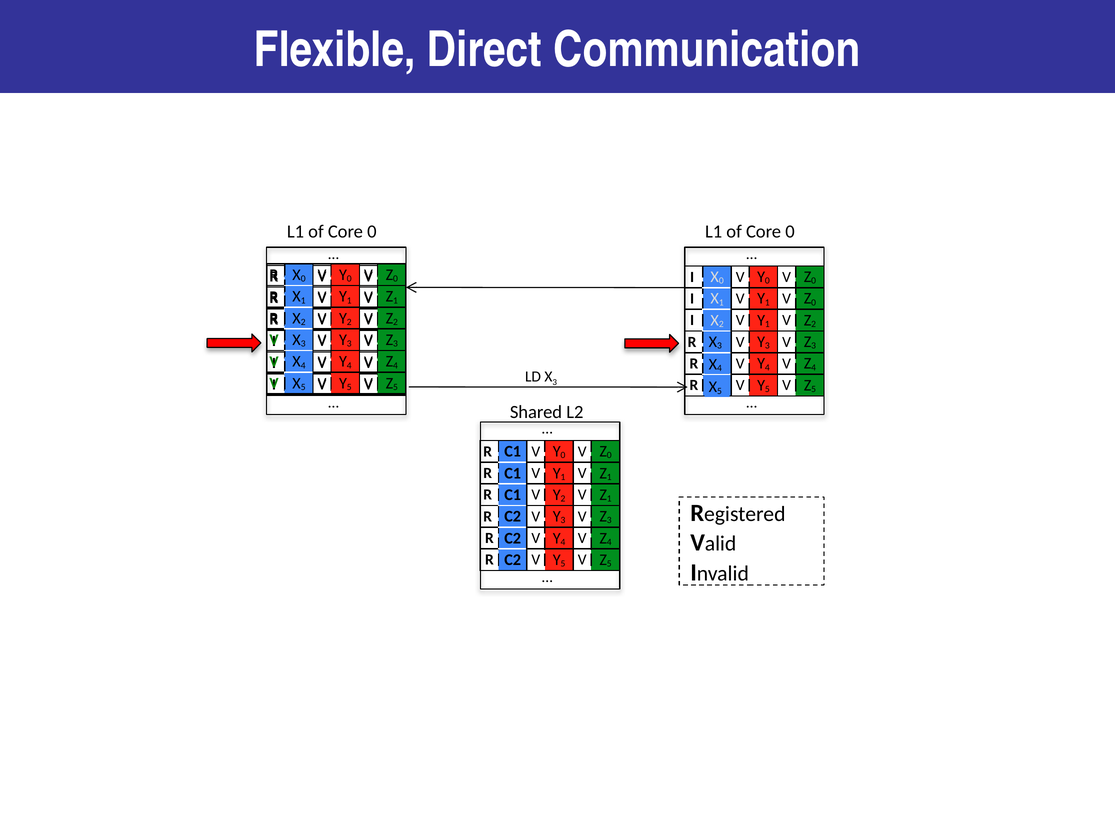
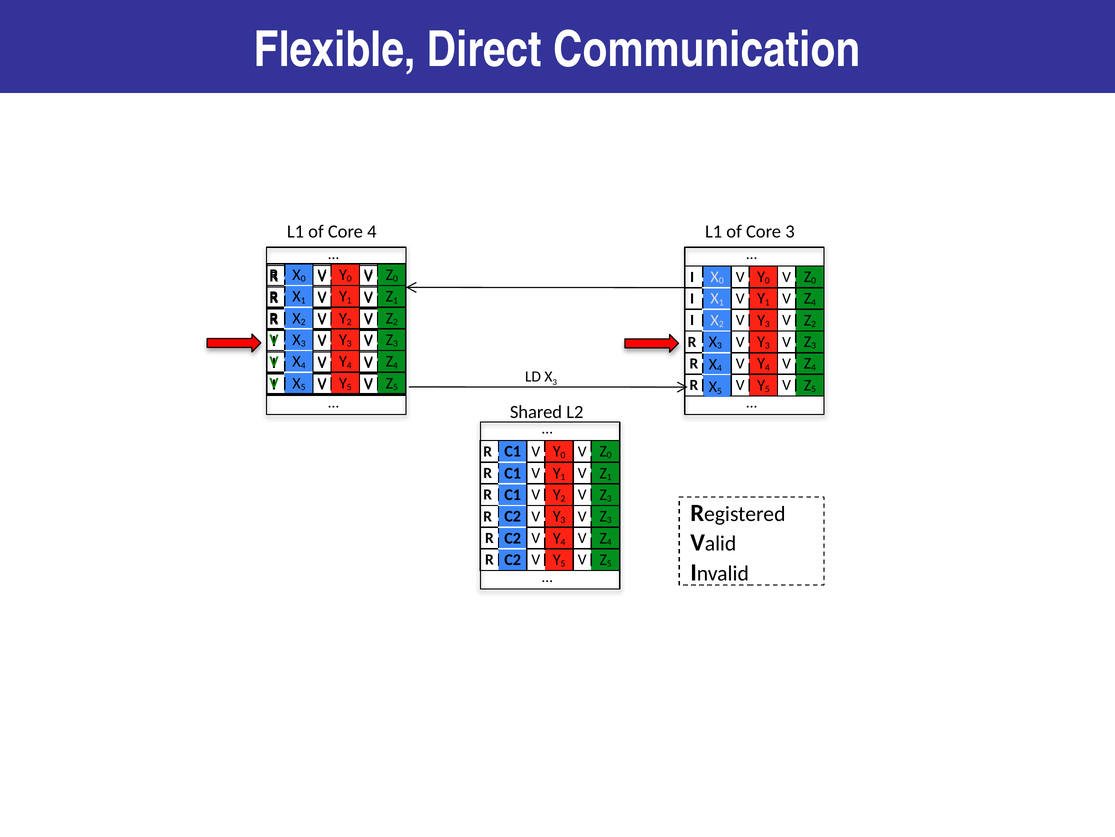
0 at (372, 232): 0 -> 4
0 at (790, 232): 0 -> 3
0 at (814, 302): 0 -> 4
1 at (767, 324): 1 -> 3
1 at (609, 498): 1 -> 3
